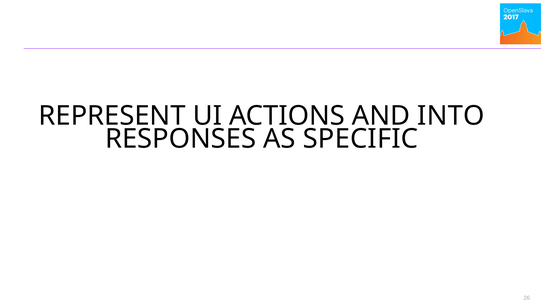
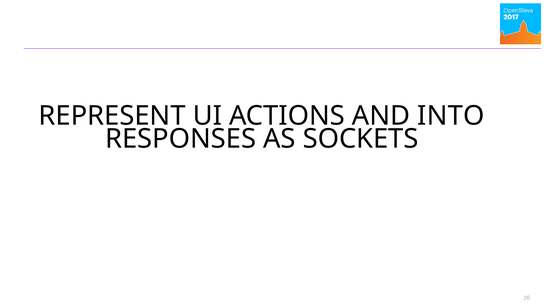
SPECIFIC: SPECIFIC -> SOCKETS
